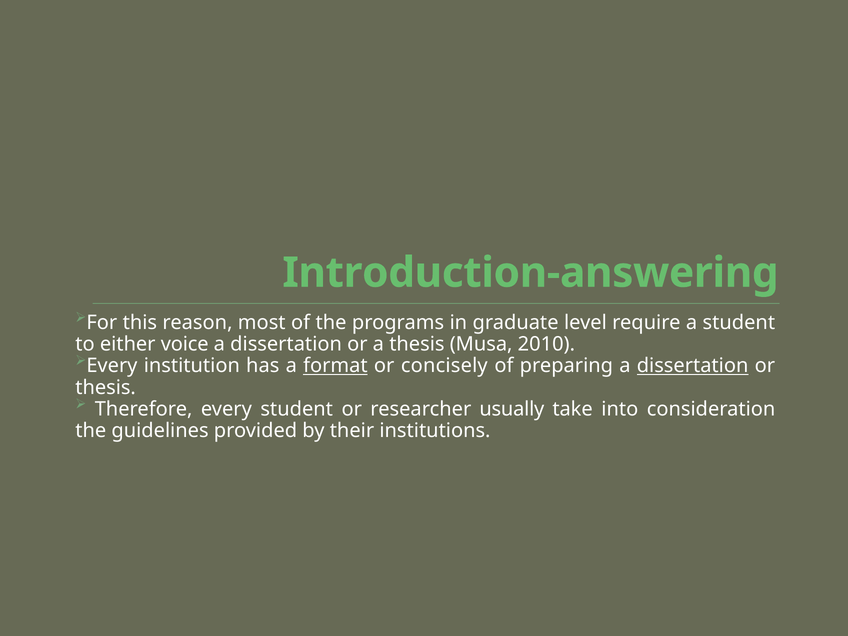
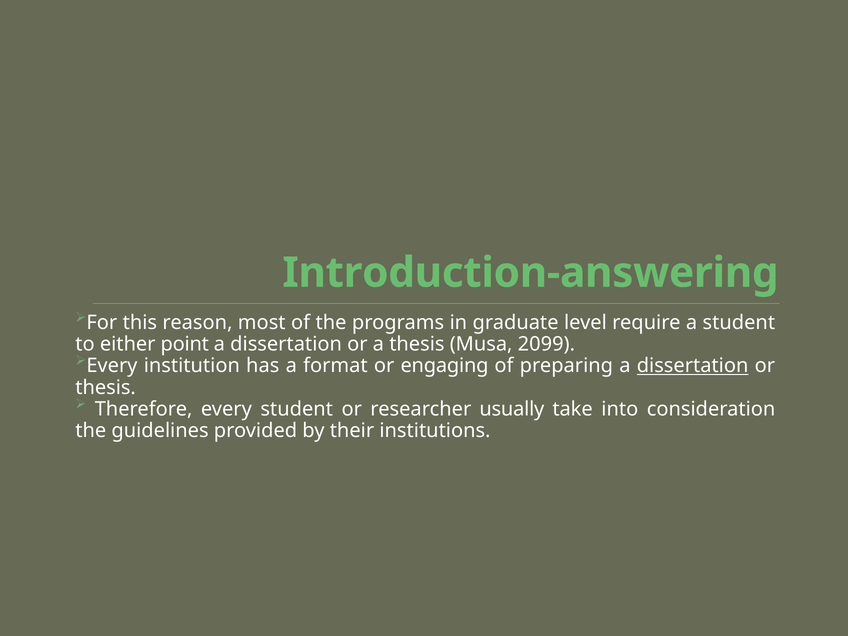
voice: voice -> point
2010: 2010 -> 2099
format underline: present -> none
concisely: concisely -> engaging
